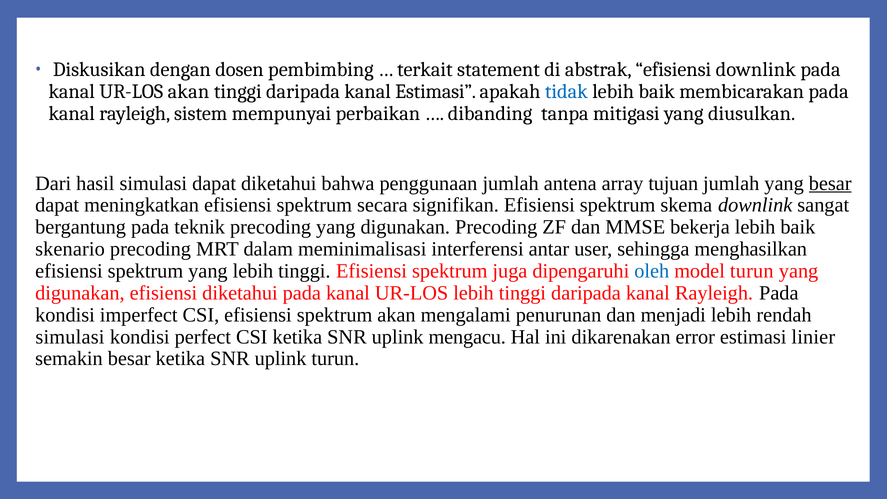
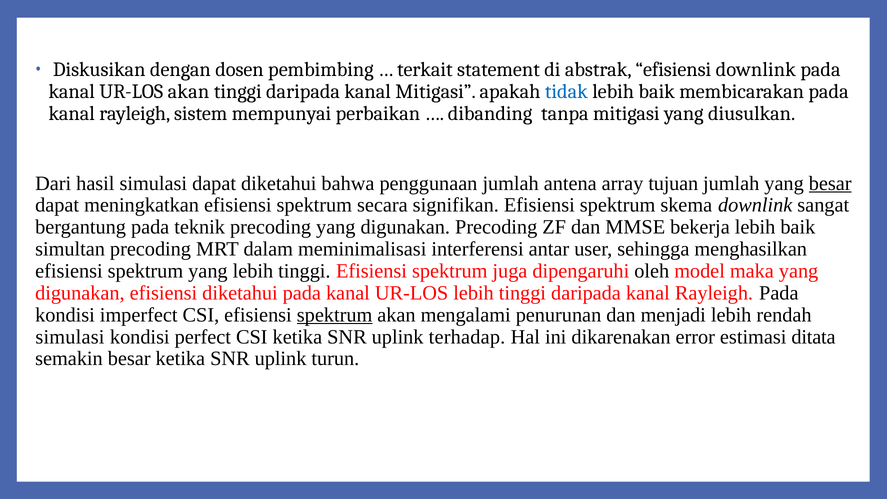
kanal Estimasi: Estimasi -> Mitigasi
skenario: skenario -> simultan
oleh colour: blue -> black
model turun: turun -> maka
spektrum at (335, 315) underline: none -> present
mengacu: mengacu -> terhadap
linier: linier -> ditata
